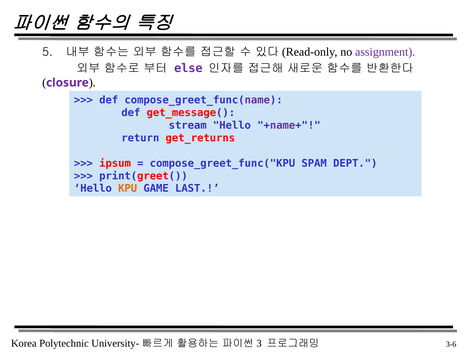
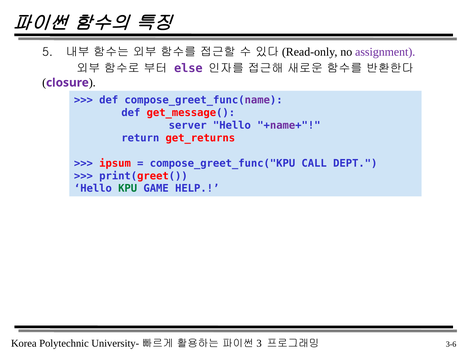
stream: stream -> server
SPAM: SPAM -> CALL
KPU colour: orange -> green
LAST: LAST -> HELP
